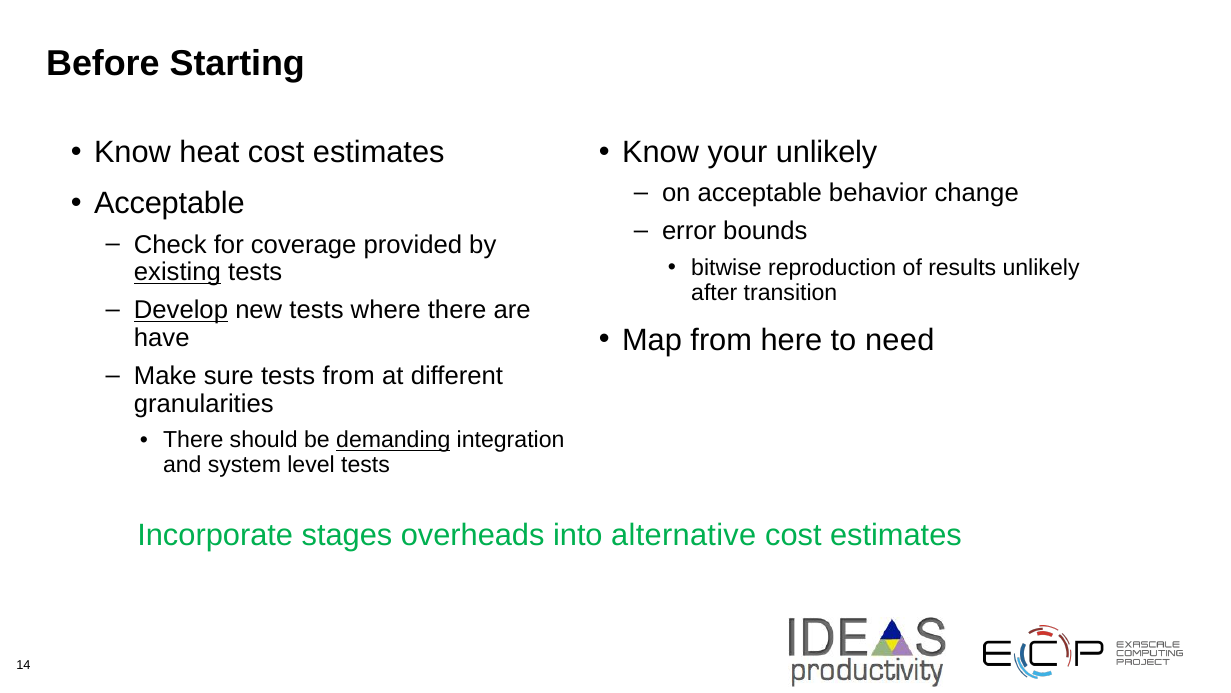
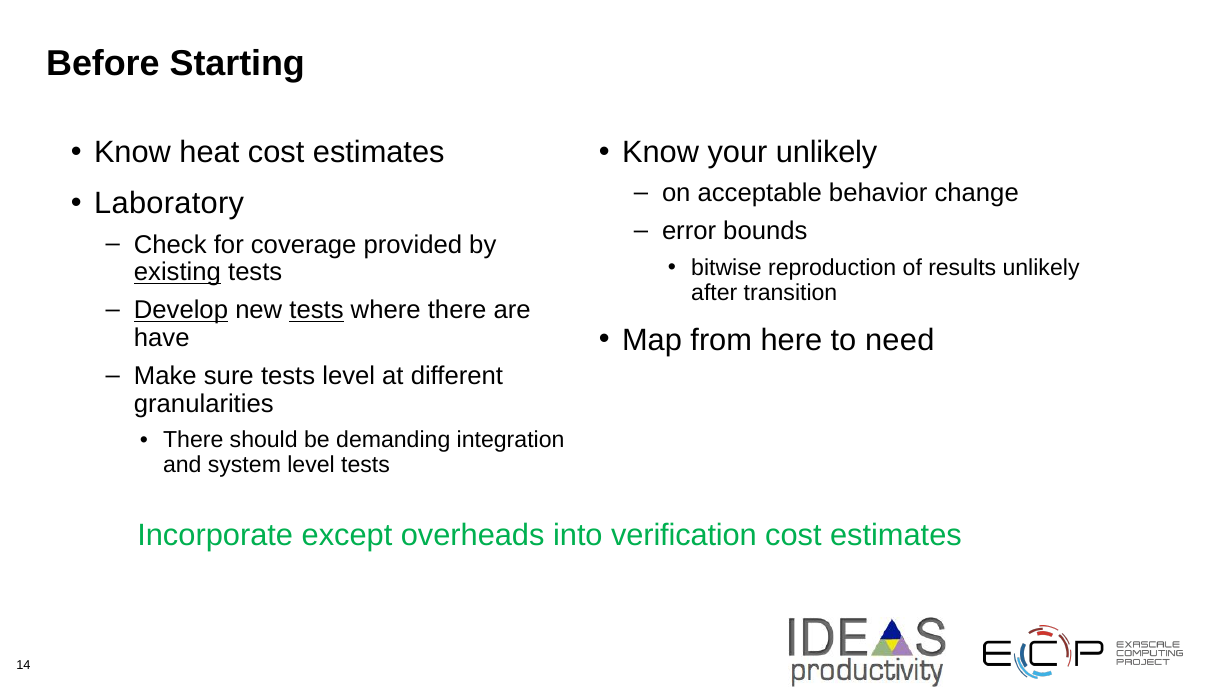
Acceptable at (169, 204): Acceptable -> Laboratory
tests at (317, 310) underline: none -> present
tests from: from -> level
demanding underline: present -> none
stages: stages -> except
alternative: alternative -> verification
